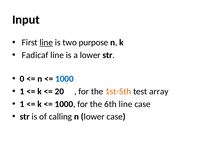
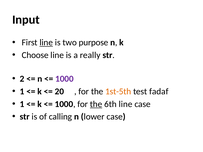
Fadicaf: Fadicaf -> Choose
a lower: lower -> really
0: 0 -> 2
1000 at (64, 79) colour: blue -> purple
array: array -> fadaf
the at (96, 104) underline: none -> present
